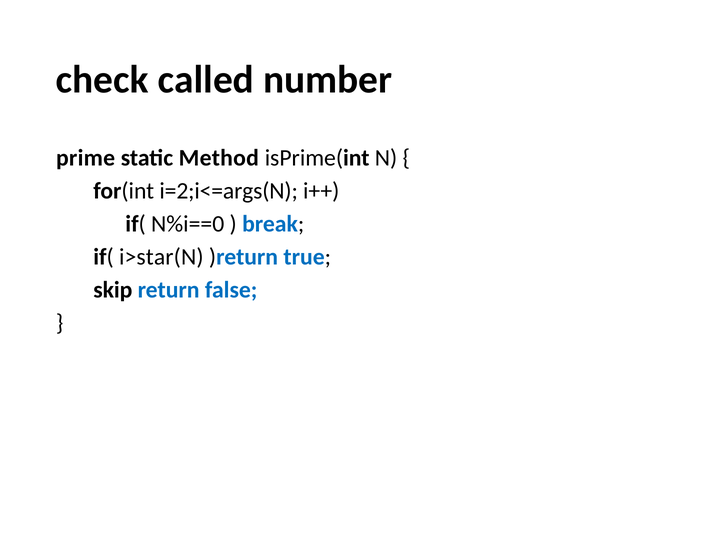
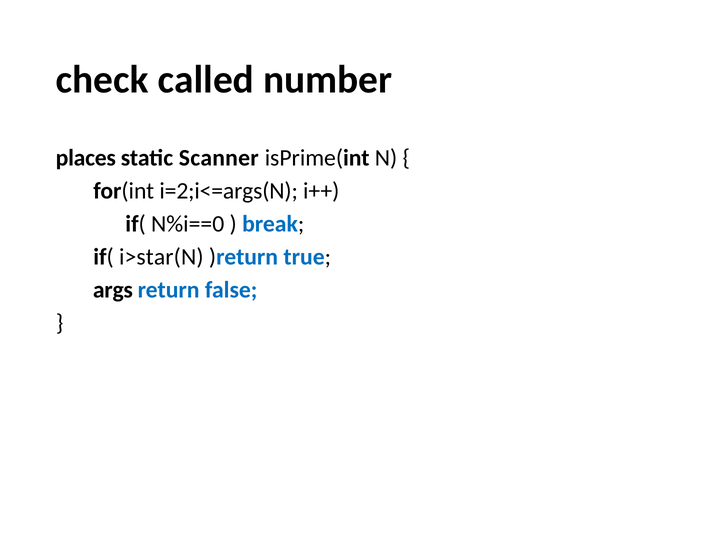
prime: prime -> places
Method: Method -> Scanner
skip: skip -> args
